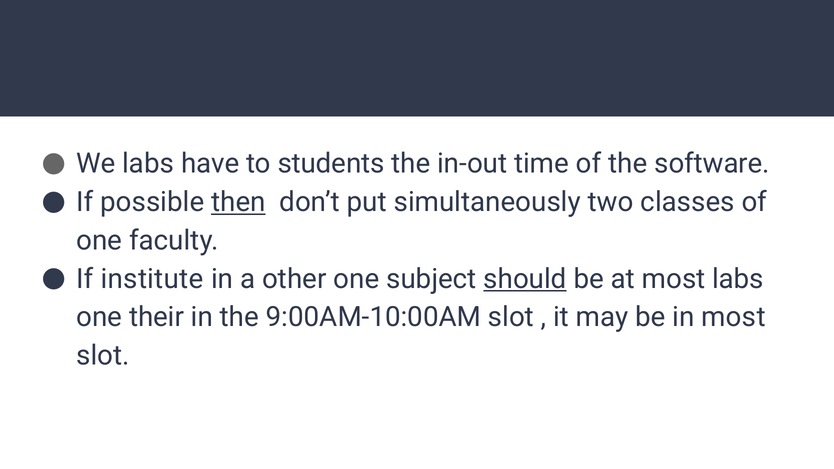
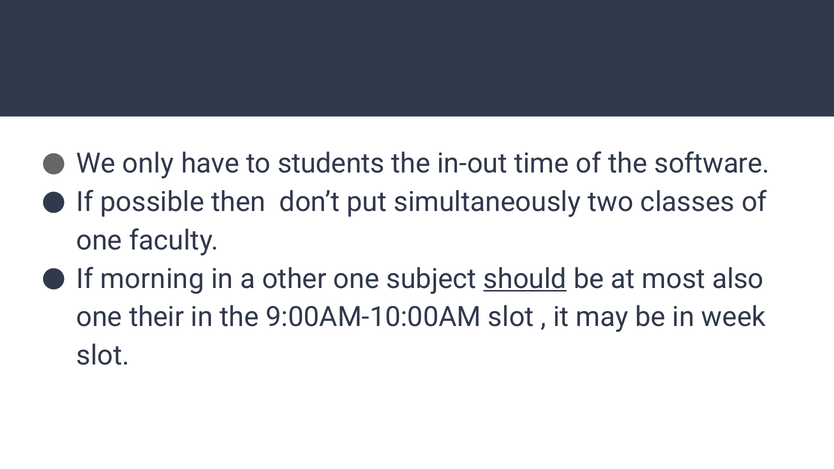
We labs: labs -> only
then underline: present -> none
institute: institute -> morning
most labs: labs -> also
in most: most -> week
